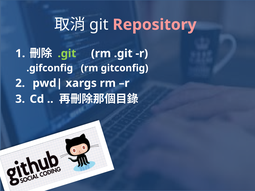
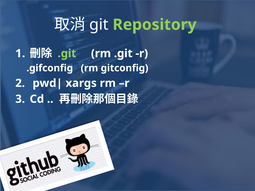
Repository colour: pink -> light green
